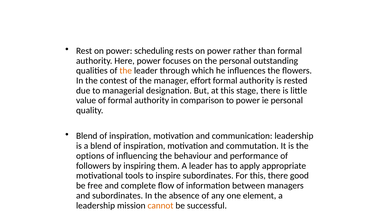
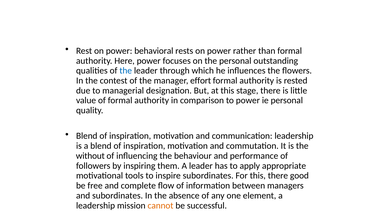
scheduling: scheduling -> behavioral
the at (126, 71) colour: orange -> blue
options: options -> without
